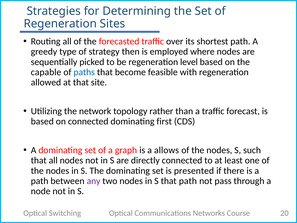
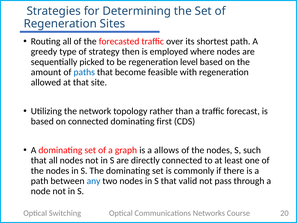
capable: capable -> amount
presented: presented -> commonly
any colour: purple -> blue
that path: path -> valid
